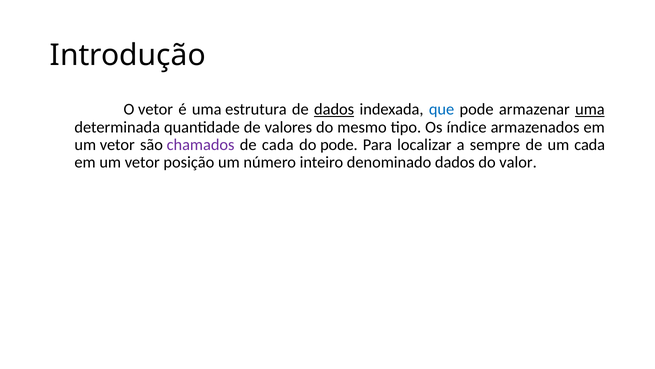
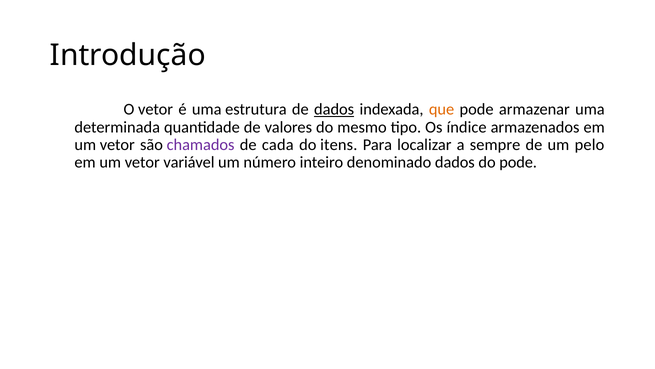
que colour: blue -> orange
uma at (590, 109) underline: present -> none
do pode: pode -> itens
um cada: cada -> pelo
posição: posição -> variável
do valor: valor -> pode
